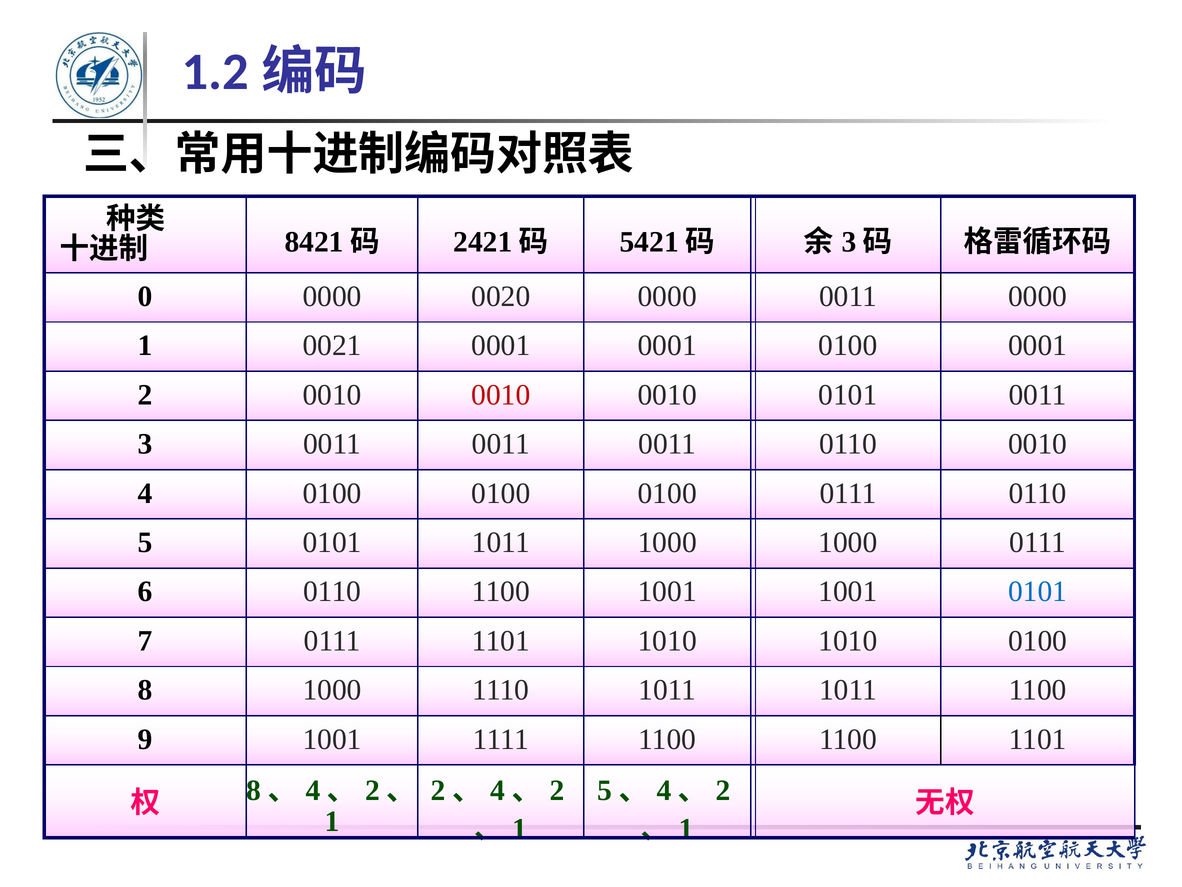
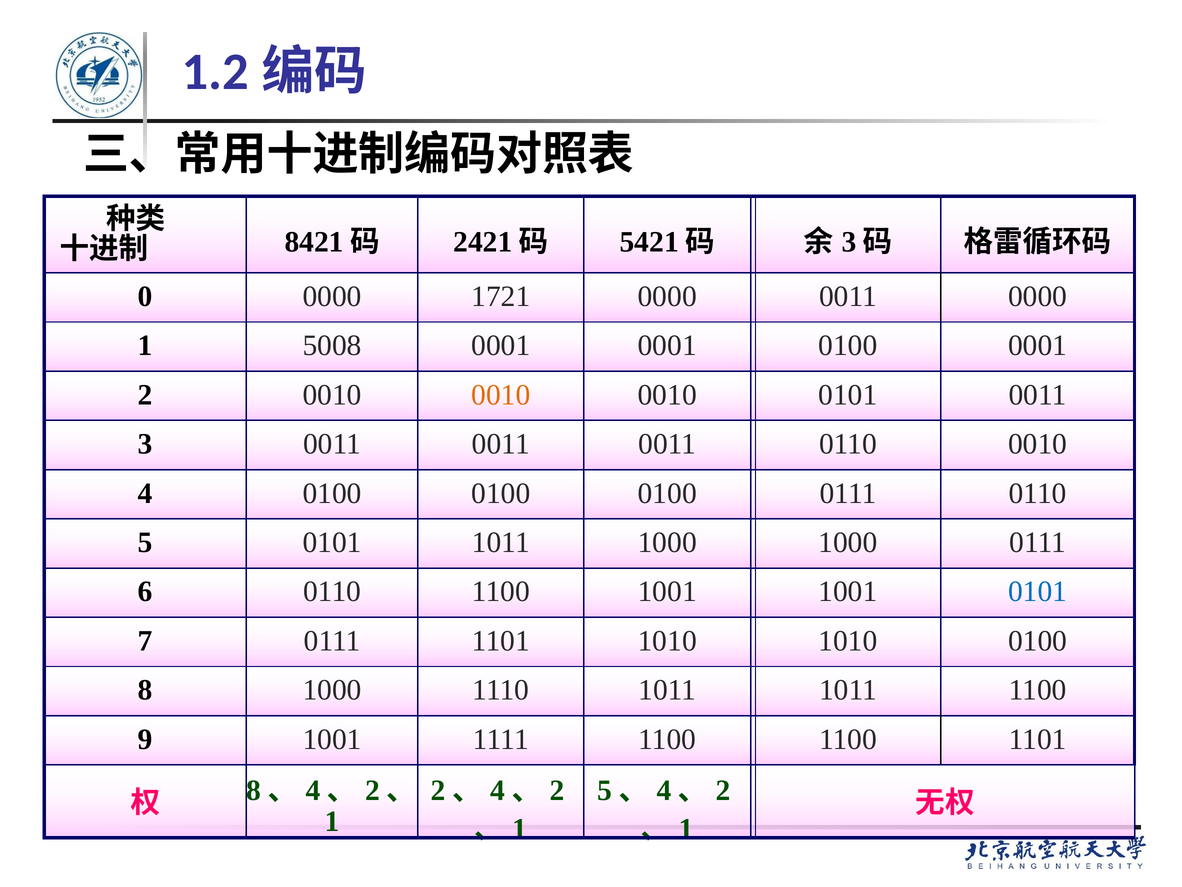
0020: 0020 -> 1721
0021: 0021 -> 5008
0010 at (501, 395) colour: red -> orange
